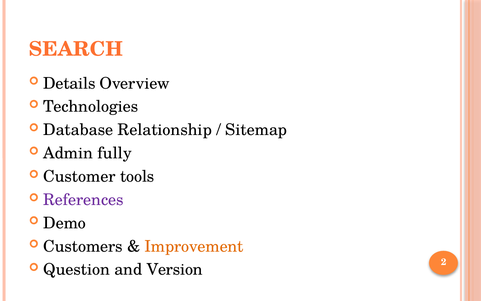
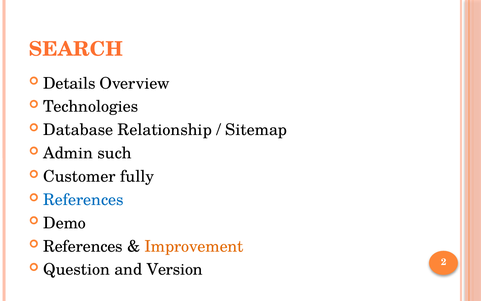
fully: fully -> such
tools: tools -> fully
References at (83, 200) colour: purple -> blue
Customers at (83, 246): Customers -> References
